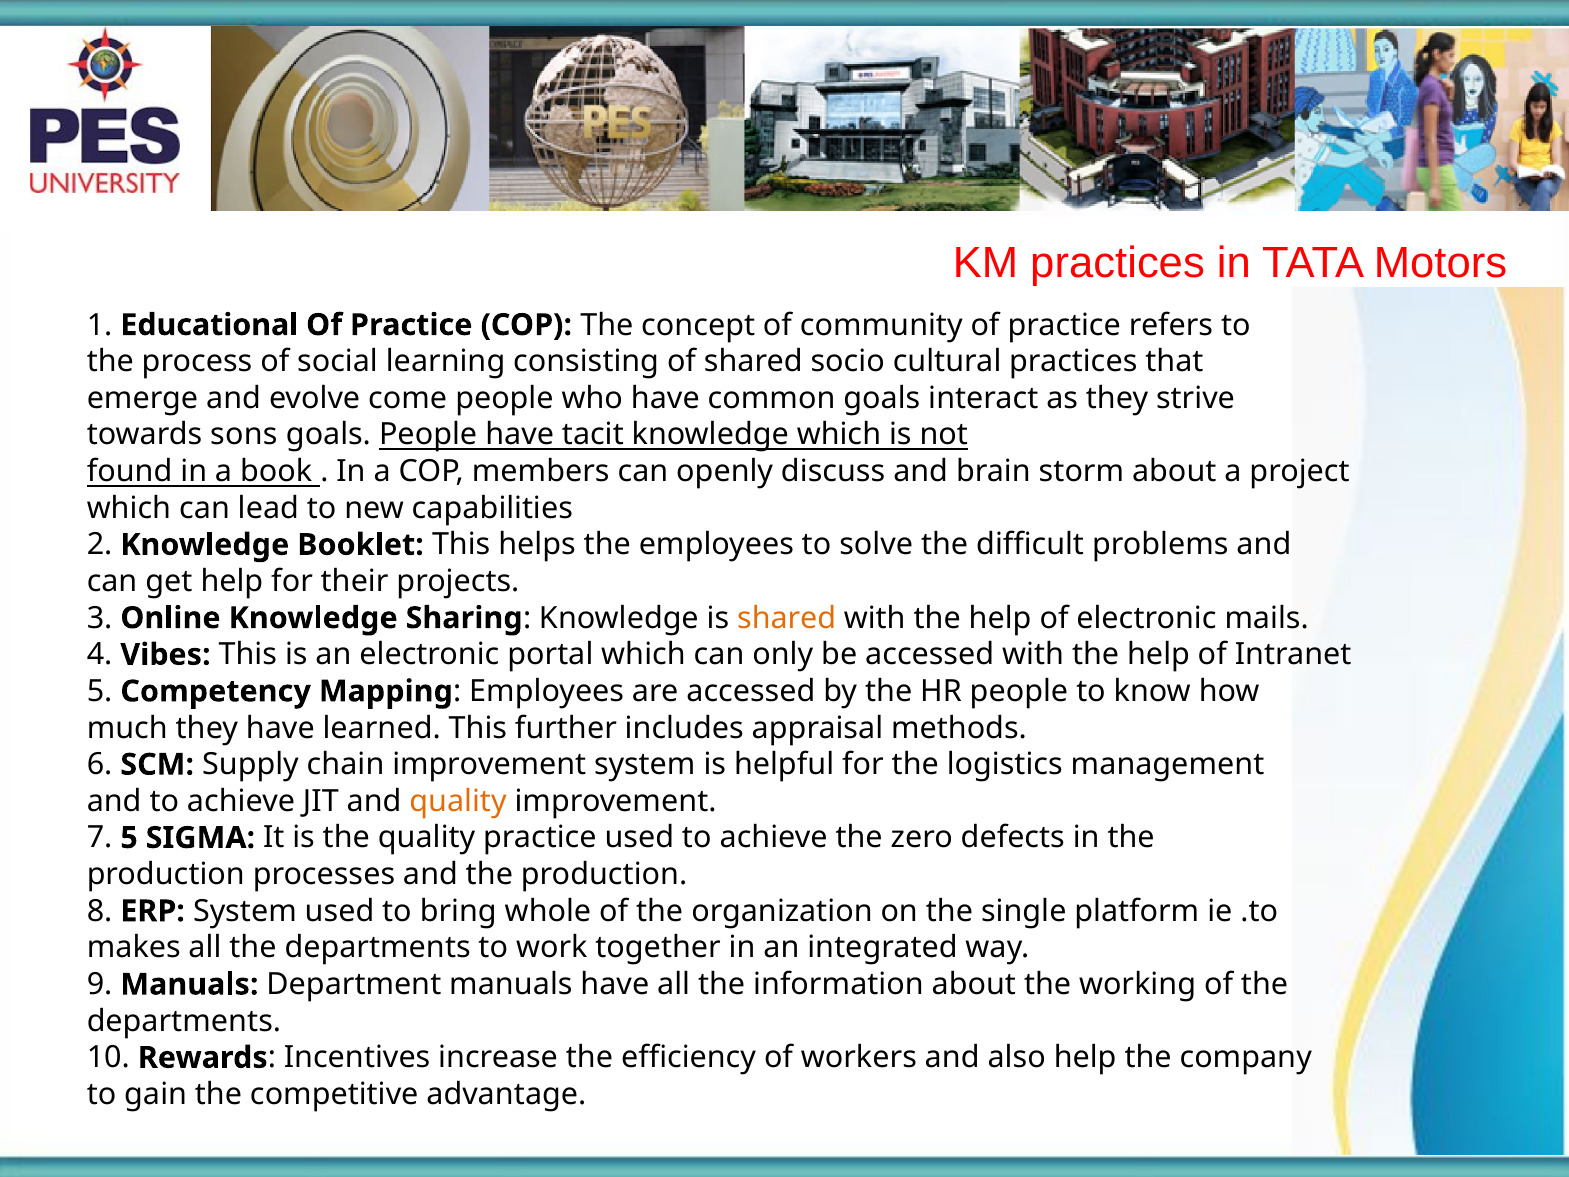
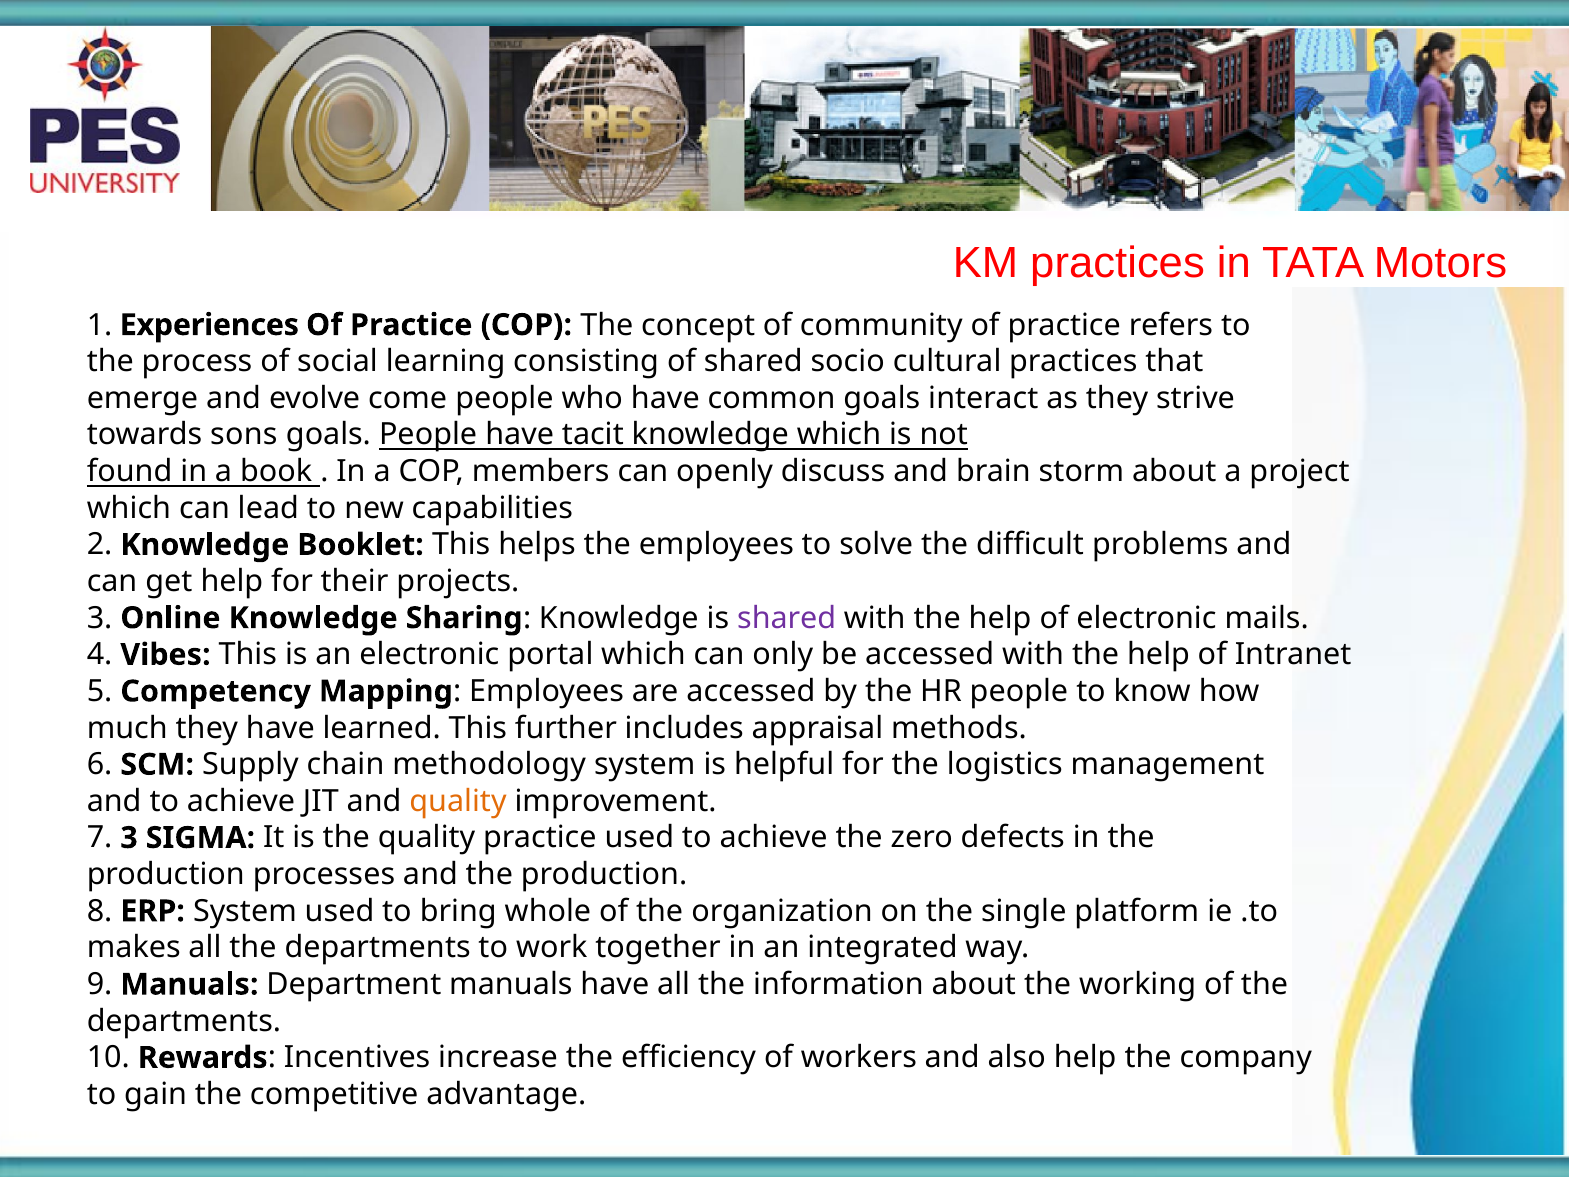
Educational: Educational -> Experiences
shared at (787, 618) colour: orange -> purple
chain improvement: improvement -> methodology
7 5: 5 -> 3
